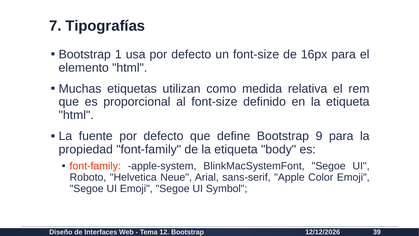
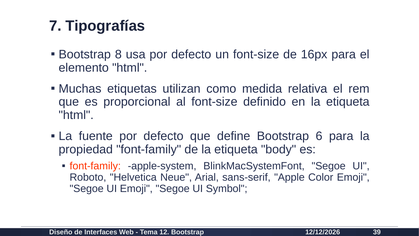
1: 1 -> 8
9: 9 -> 6
